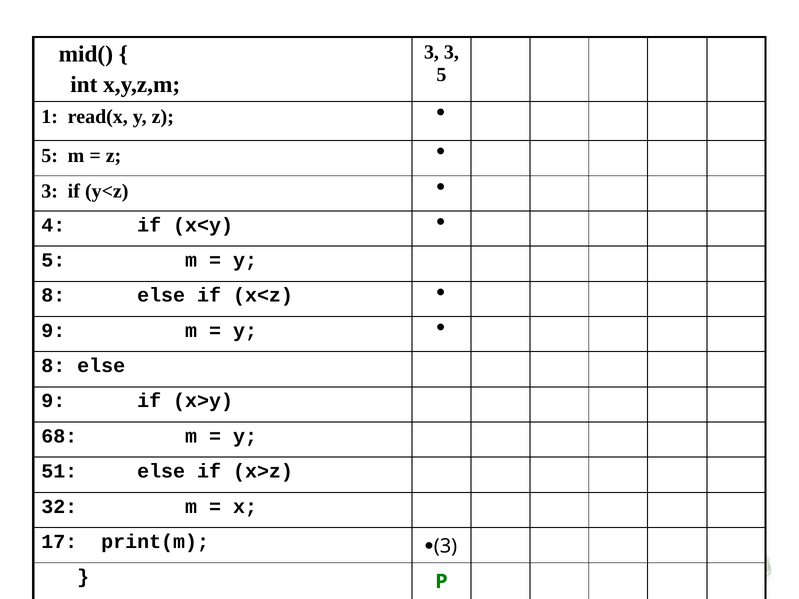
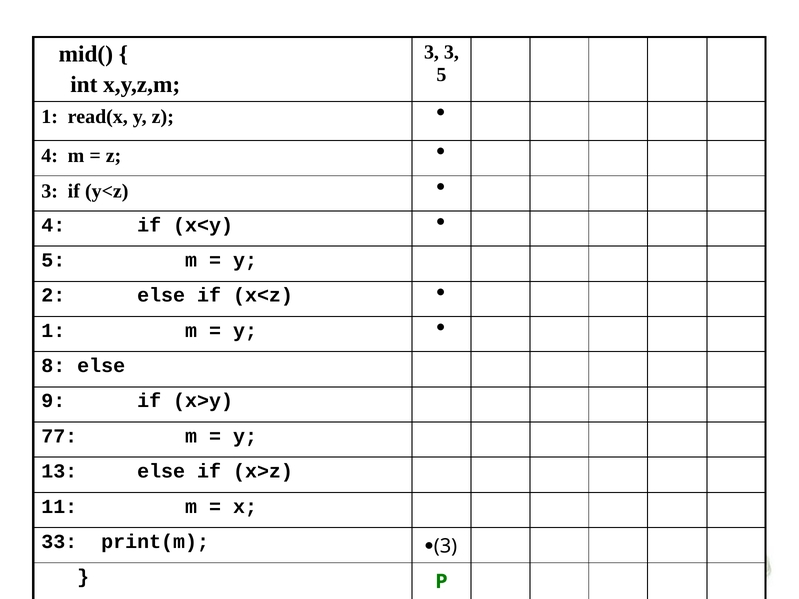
5 at (50, 156): 5 -> 4
8 at (53, 295): 8 -> 2
9 at (53, 331): 9 -> 1
68: 68 -> 77
51: 51 -> 13
32: 32 -> 11
17: 17 -> 33
